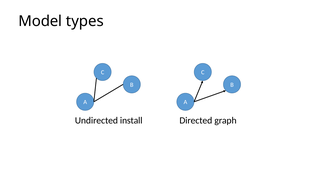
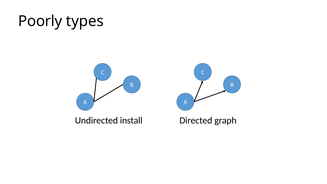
Model: Model -> Poorly
